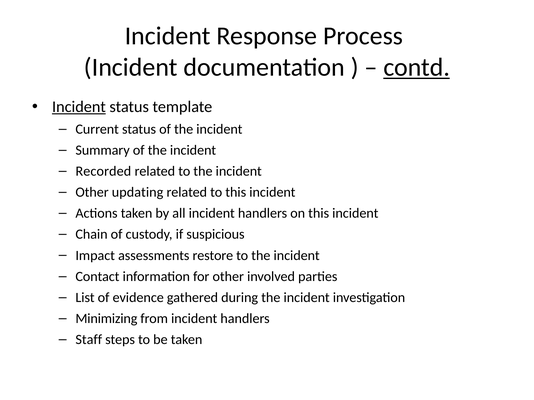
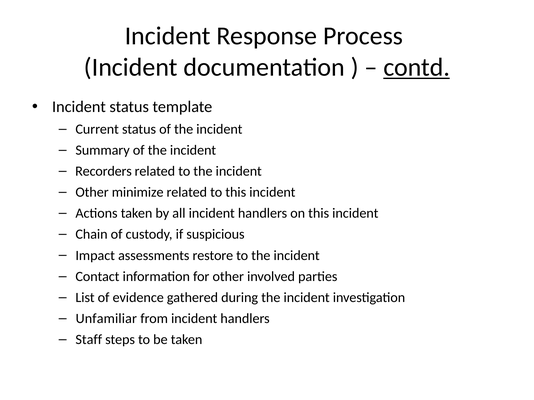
Incident at (79, 107) underline: present -> none
Recorded: Recorded -> Recorders
updating: updating -> minimize
Minimizing: Minimizing -> Unfamiliar
